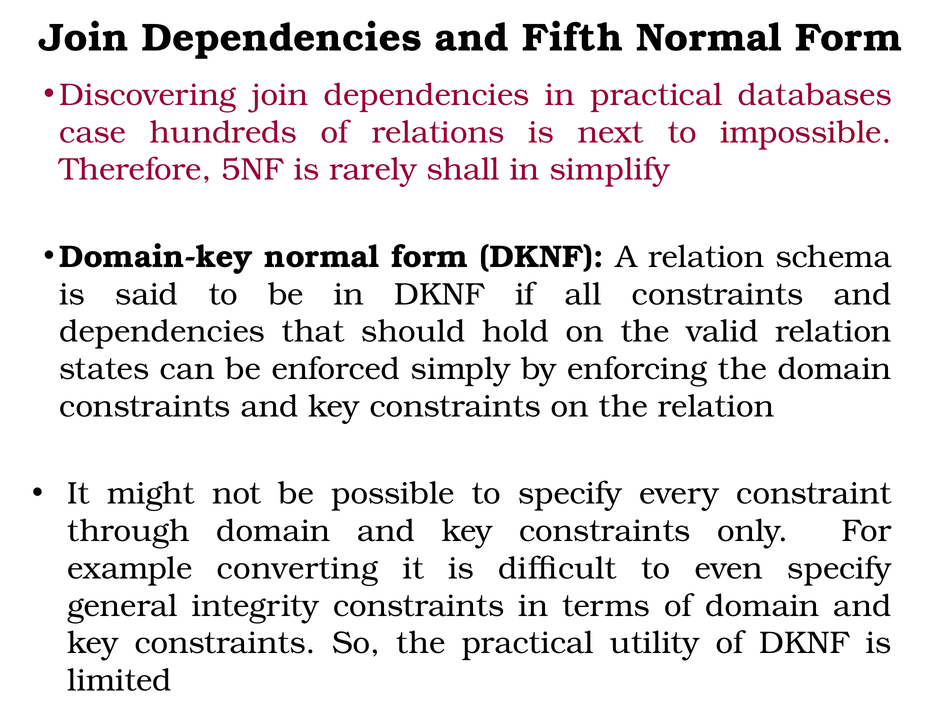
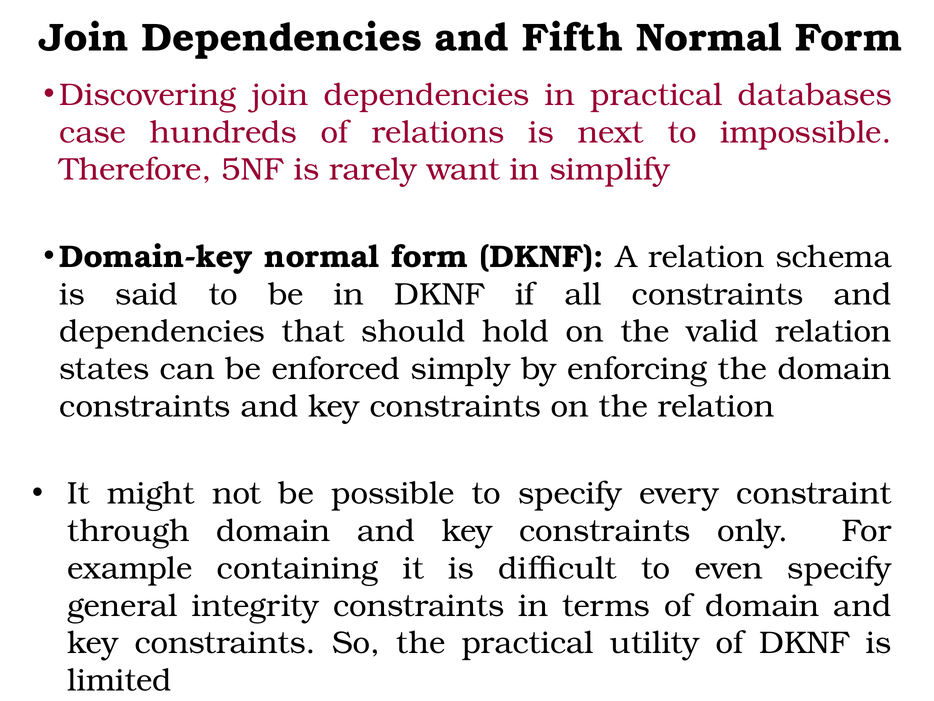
shall: shall -> want
converting: converting -> containing
